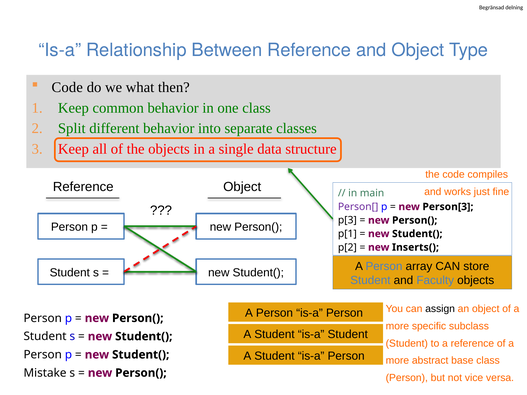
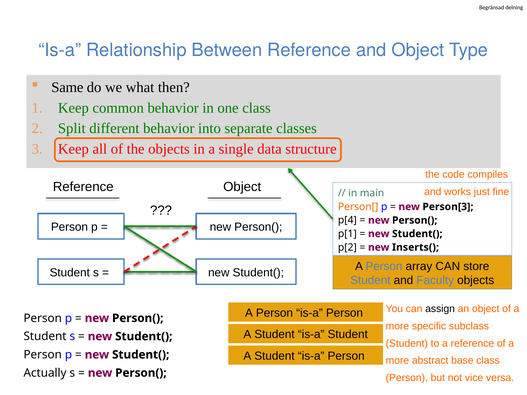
Code at (67, 87): Code -> Same
Person[ colour: purple -> orange
p[3: p[3 -> p[4
Mistake: Mistake -> Actually
